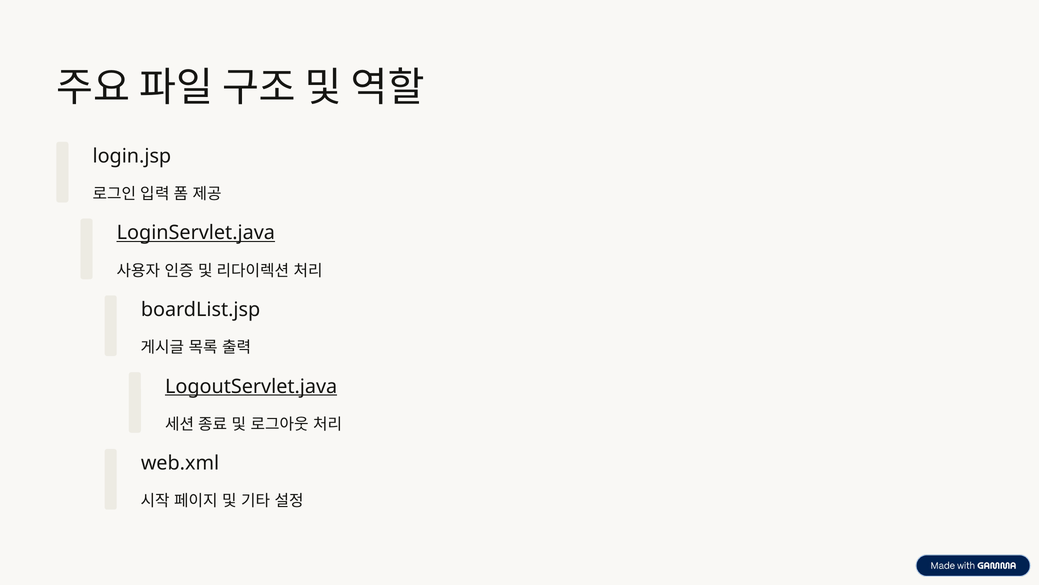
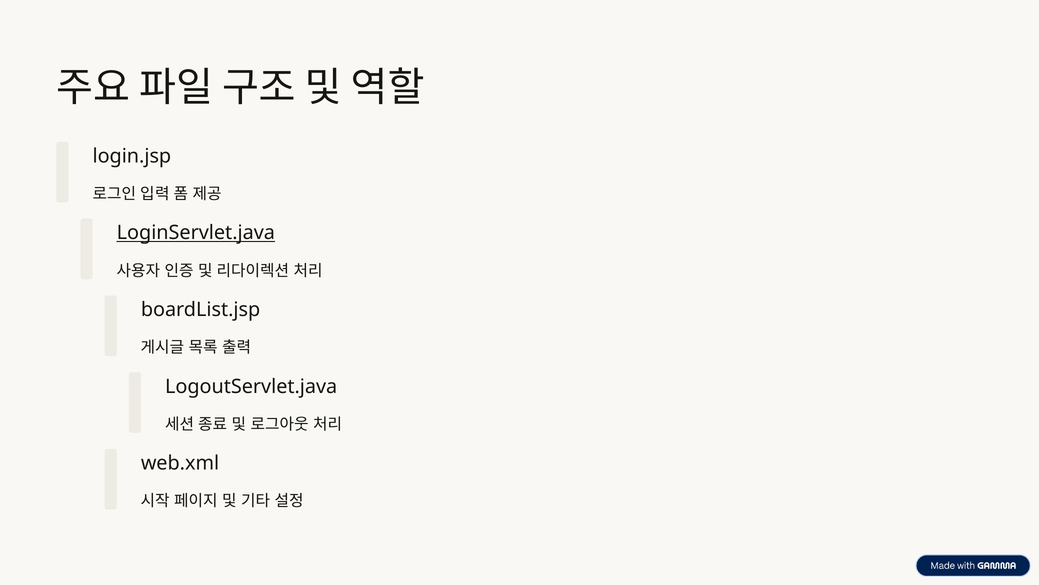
LogoutServlet.java underline: present -> none
